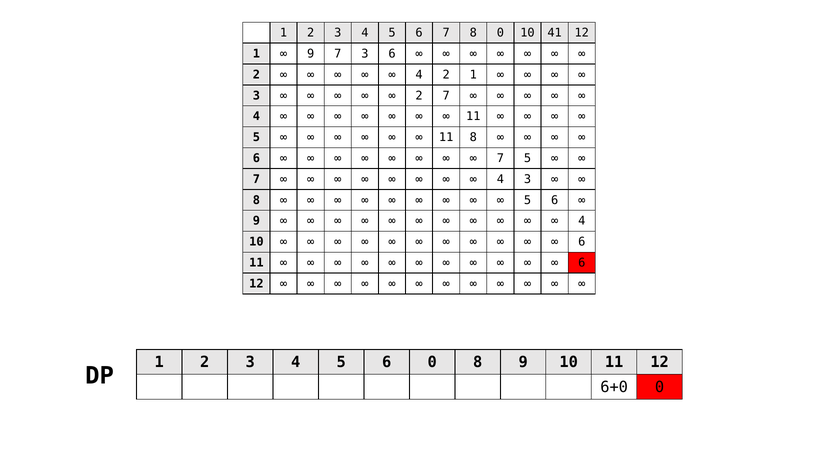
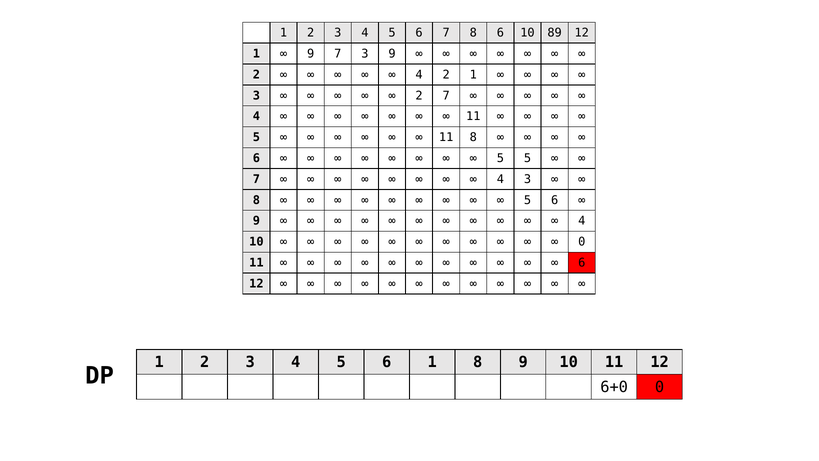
8 0: 0 -> 6
41: 41 -> 89
3 6: 6 -> 9
7 at (500, 158): 7 -> 5
6 at (582, 242): 6 -> 0
6 0: 0 -> 1
